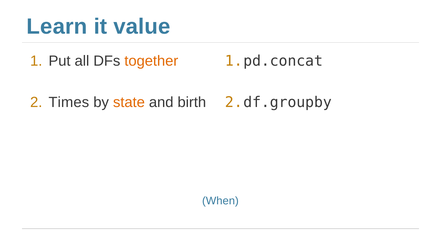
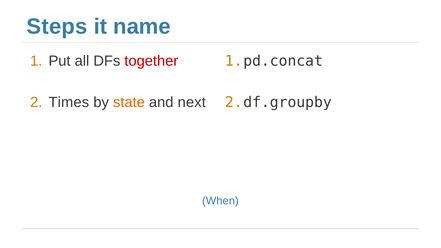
Learn: Learn -> Steps
value: value -> name
together colour: orange -> red
birth: birth -> next
